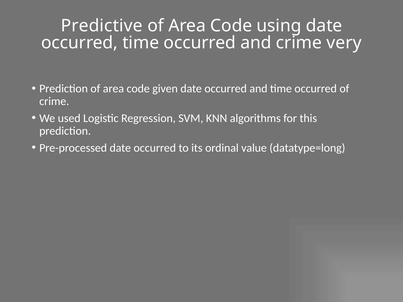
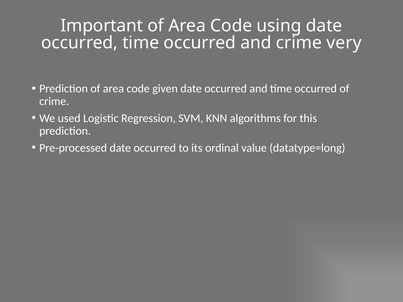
Predictive: Predictive -> Important
